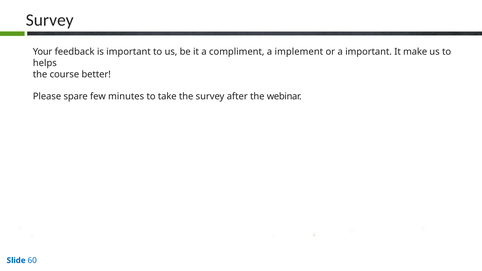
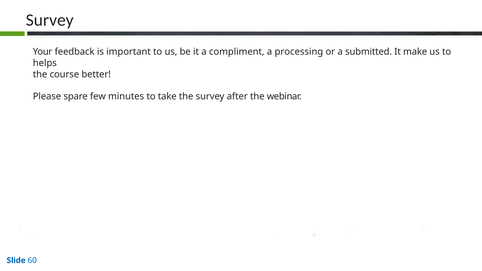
implement: implement -> processing
a important: important -> submitted
